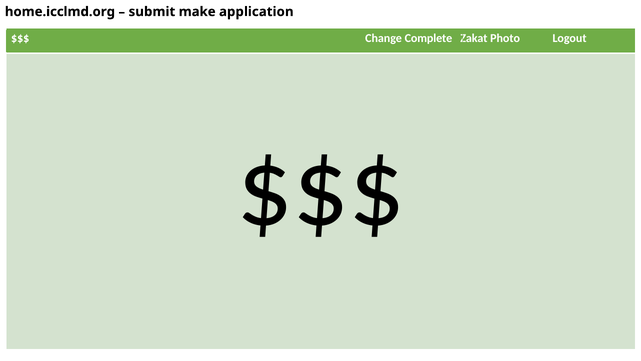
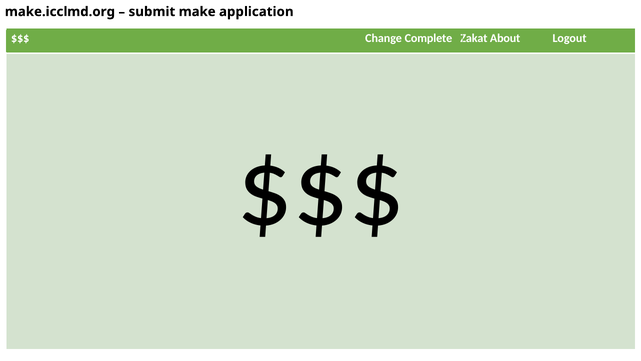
home.icclmd.org: home.icclmd.org -> make.icclmd.org
Photo: Photo -> About
